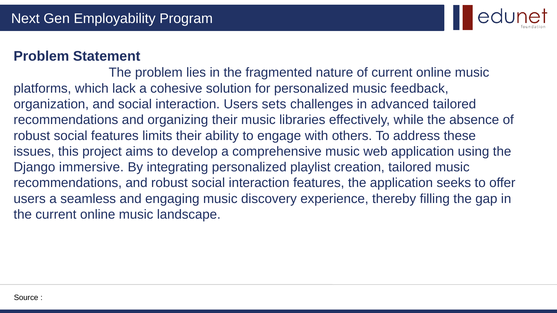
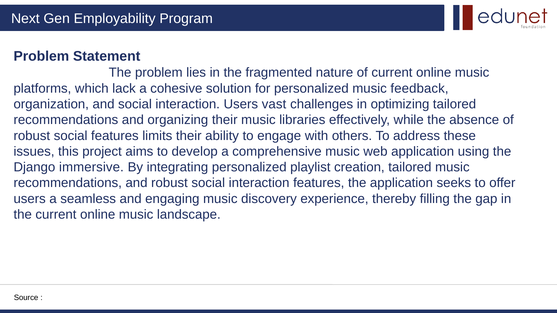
sets: sets -> vast
advanced: advanced -> optimizing
